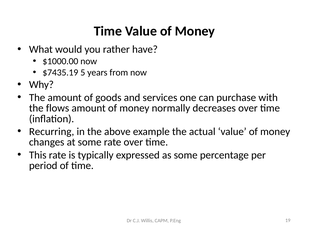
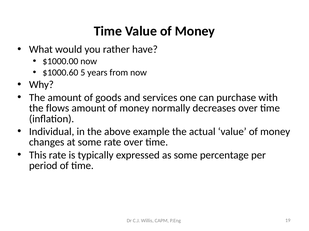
$7435.19: $7435.19 -> $1000.60
Recurring: Recurring -> Individual
